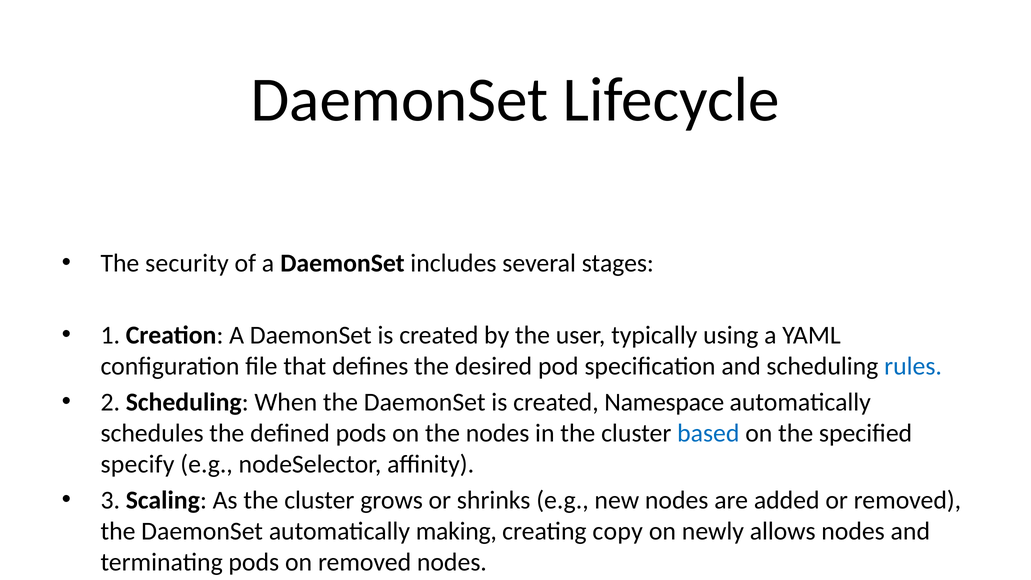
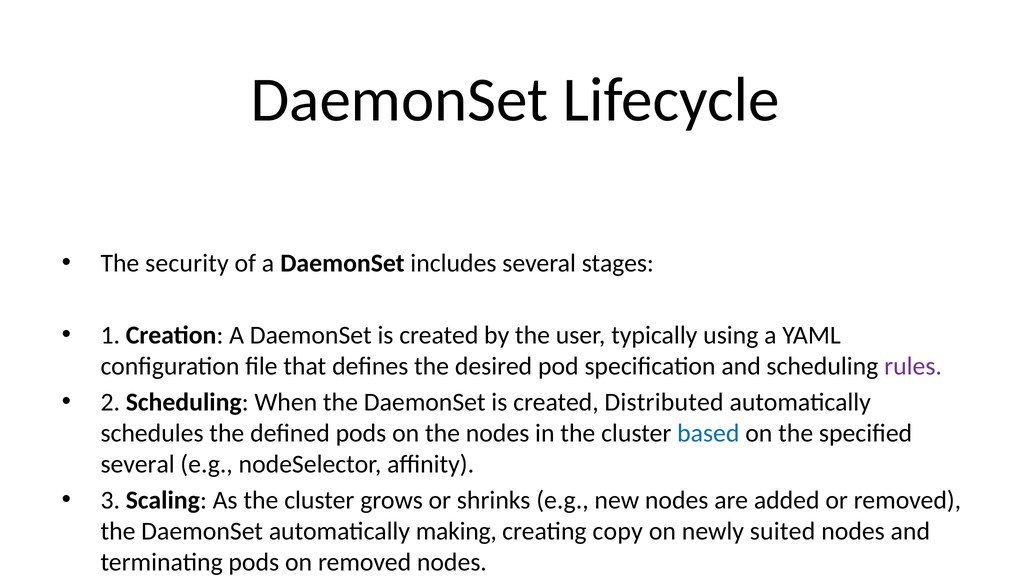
rules colour: blue -> purple
Namespace: Namespace -> Distributed
specify at (137, 464): specify -> several
allows: allows -> suited
